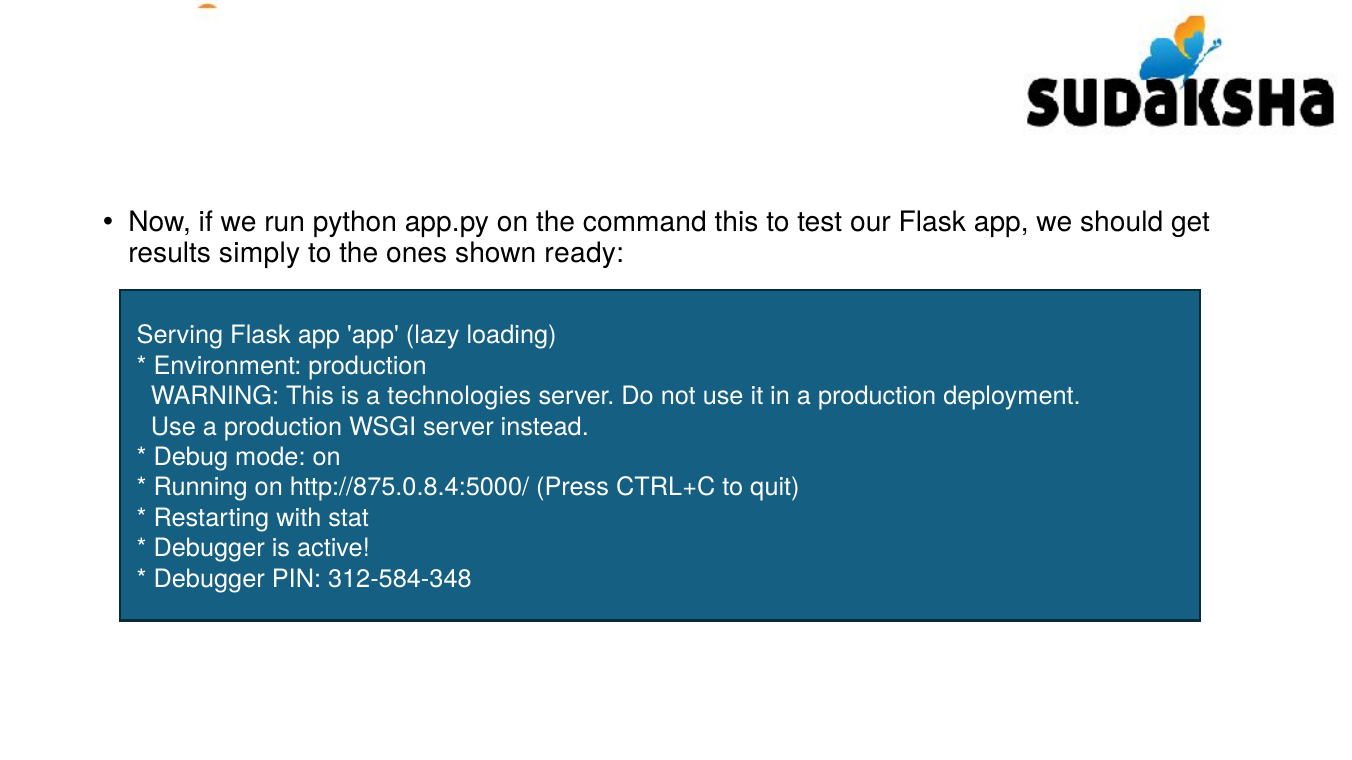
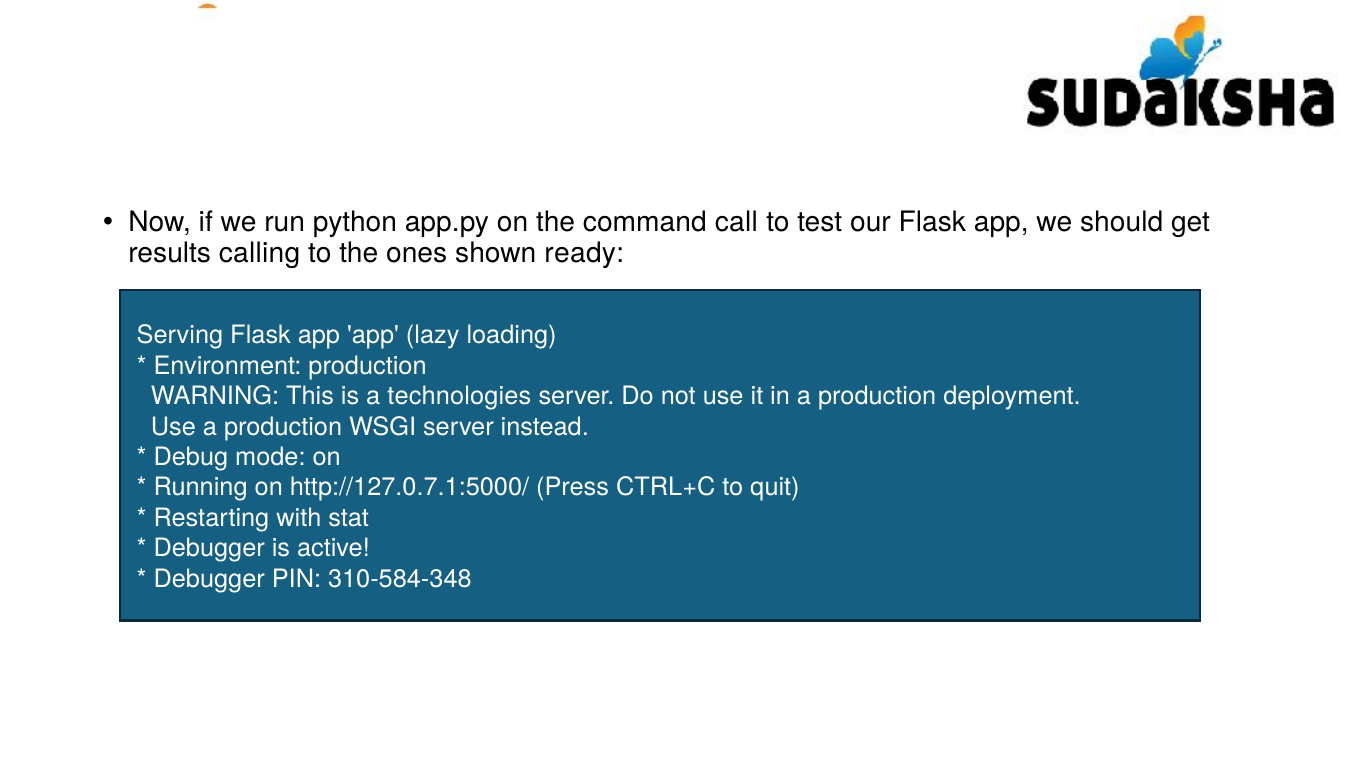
command this: this -> call
simply: simply -> calling
http://875.0.8.4:5000/: http://875.0.8.4:5000/ -> http://127.0.7.1:5000/
312-584-348: 312-584-348 -> 310-584-348
